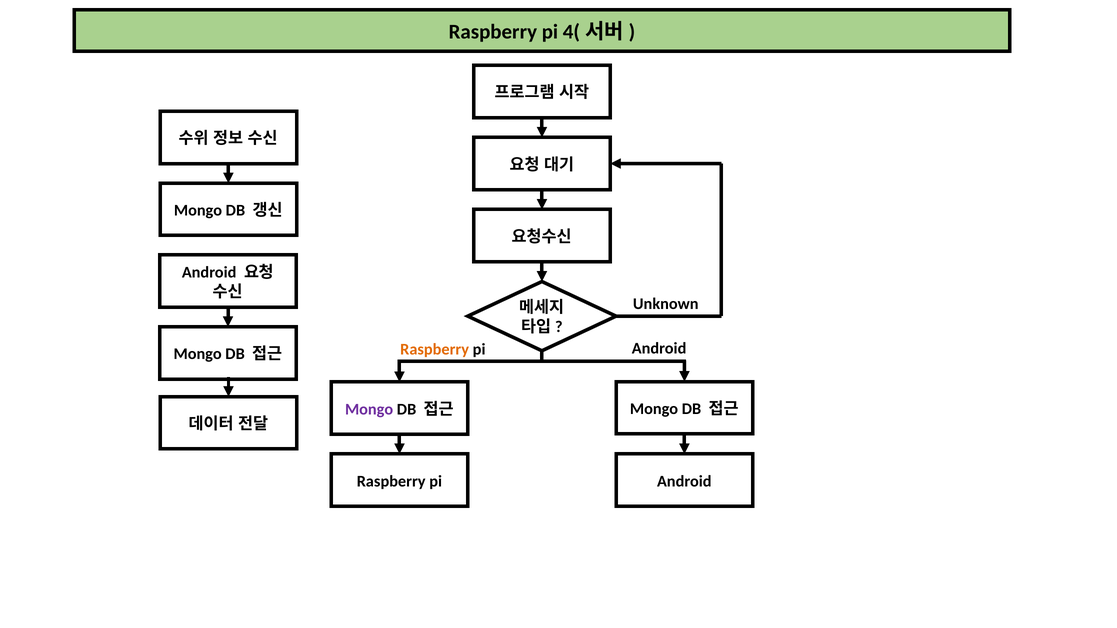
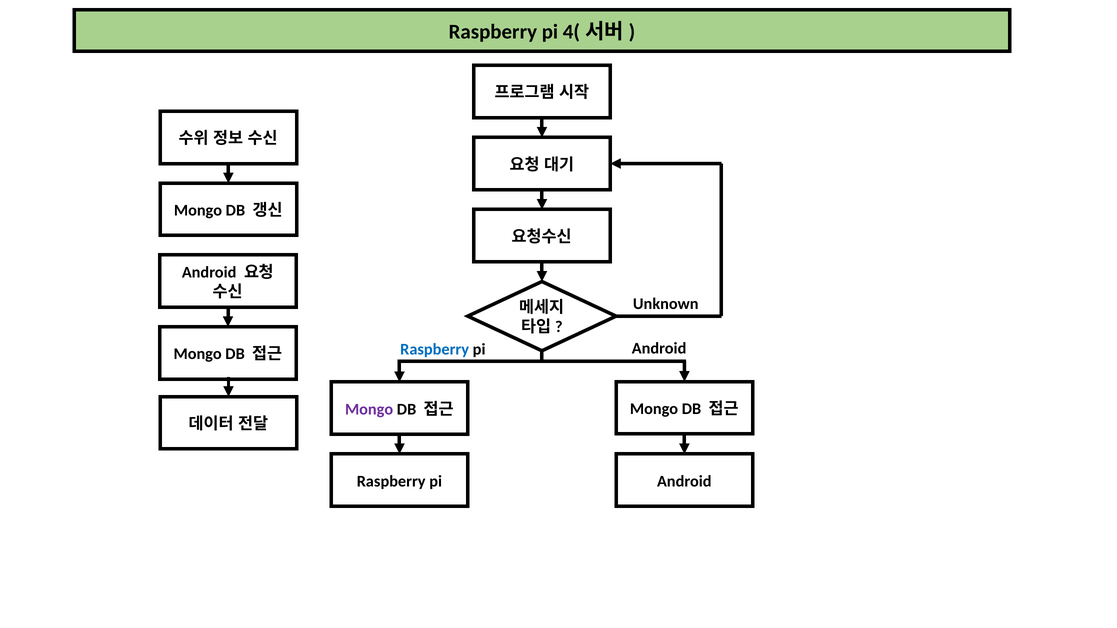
Raspberry at (435, 349) colour: orange -> blue
